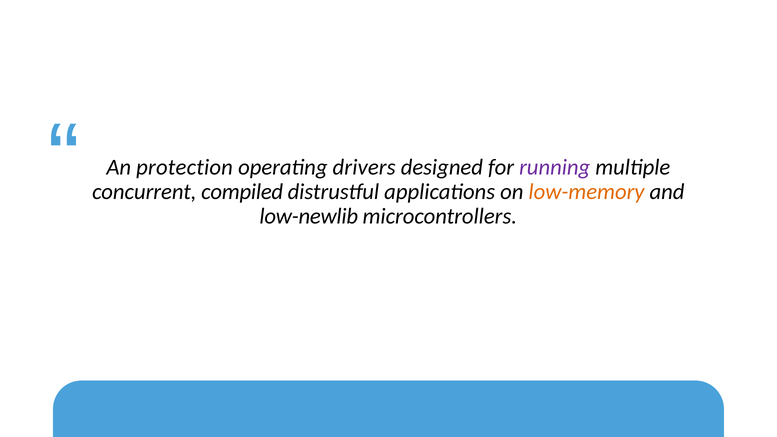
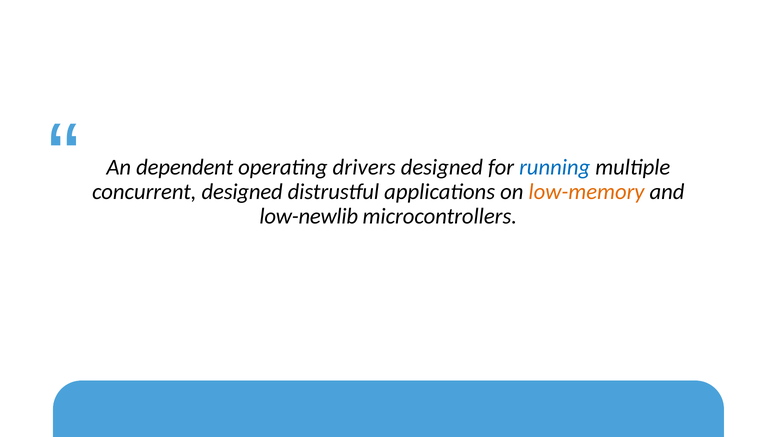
protection: protection -> dependent
running colour: purple -> blue
concurrent compiled: compiled -> designed
